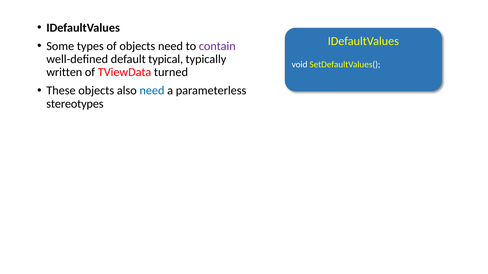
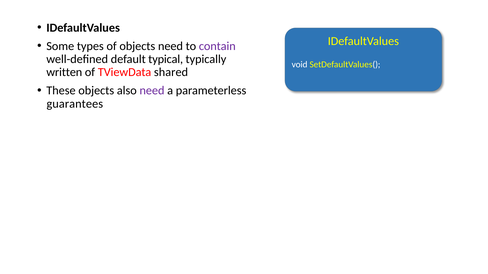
turned: turned -> shared
need at (152, 91) colour: blue -> purple
stereotypes: stereotypes -> guarantees
